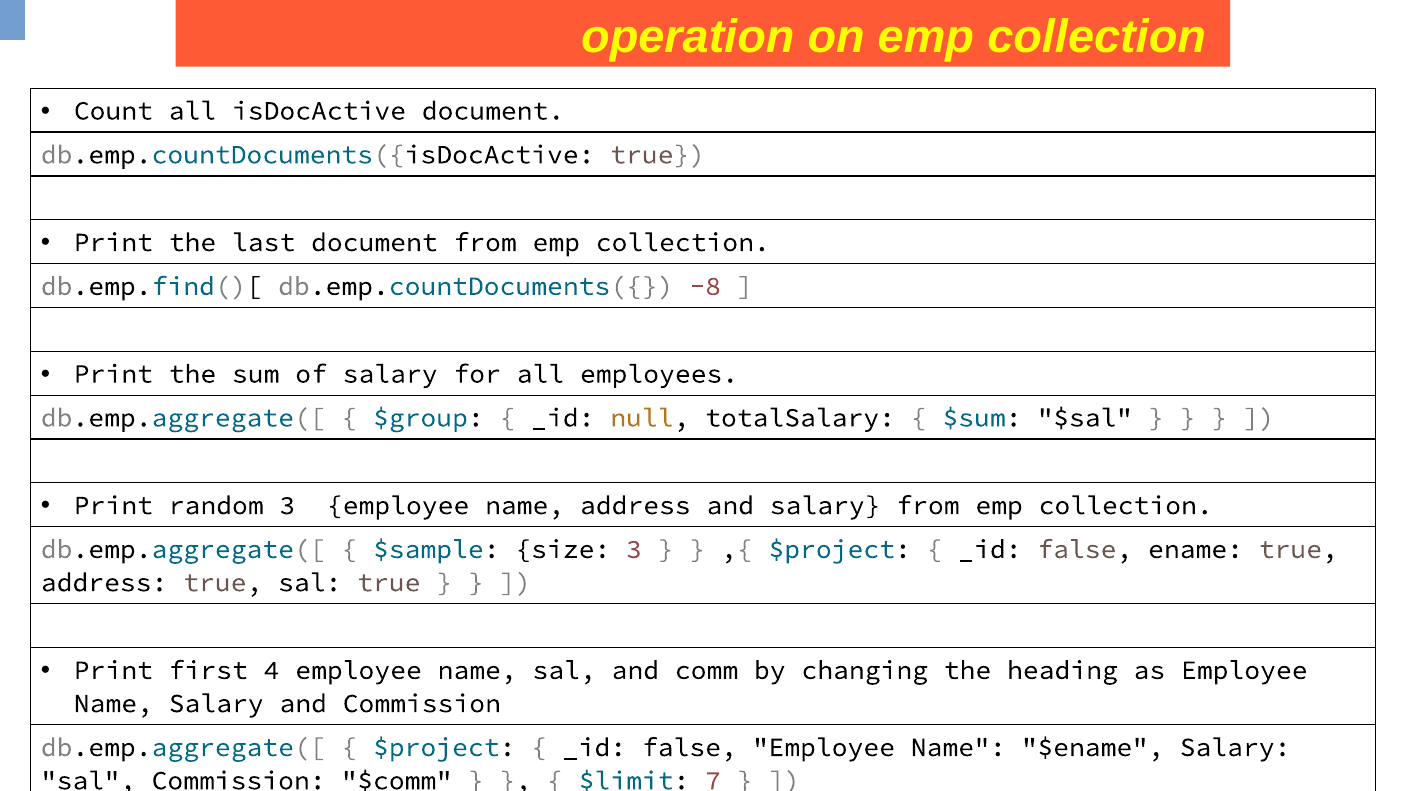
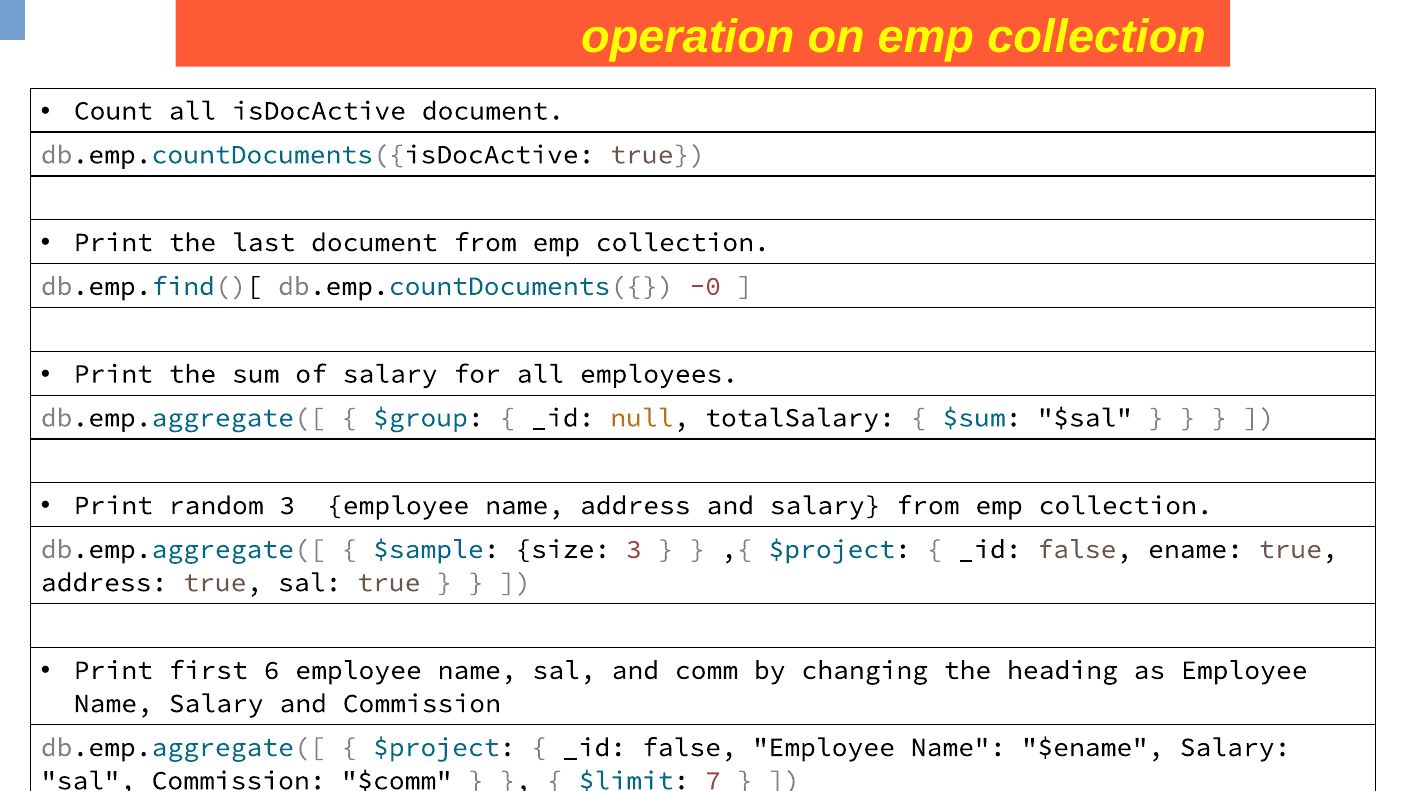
-8: -8 -> -0
4: 4 -> 6
